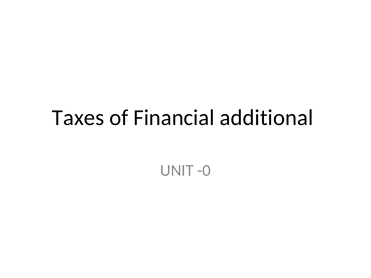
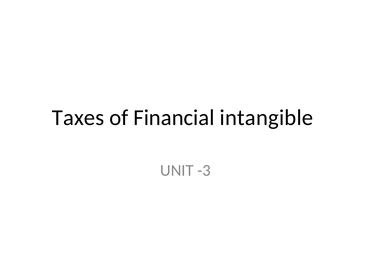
additional: additional -> intangible
-0: -0 -> -3
